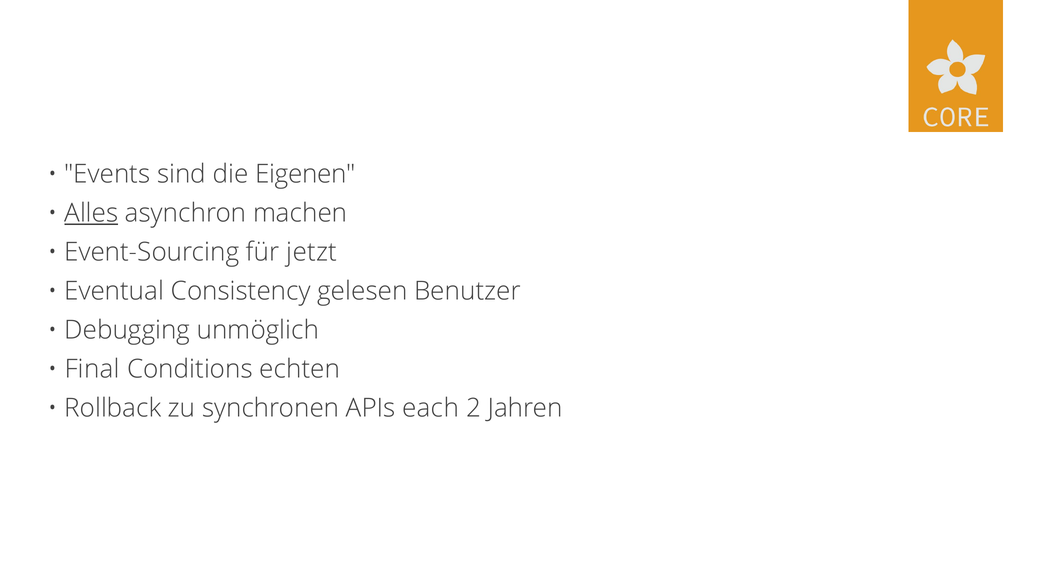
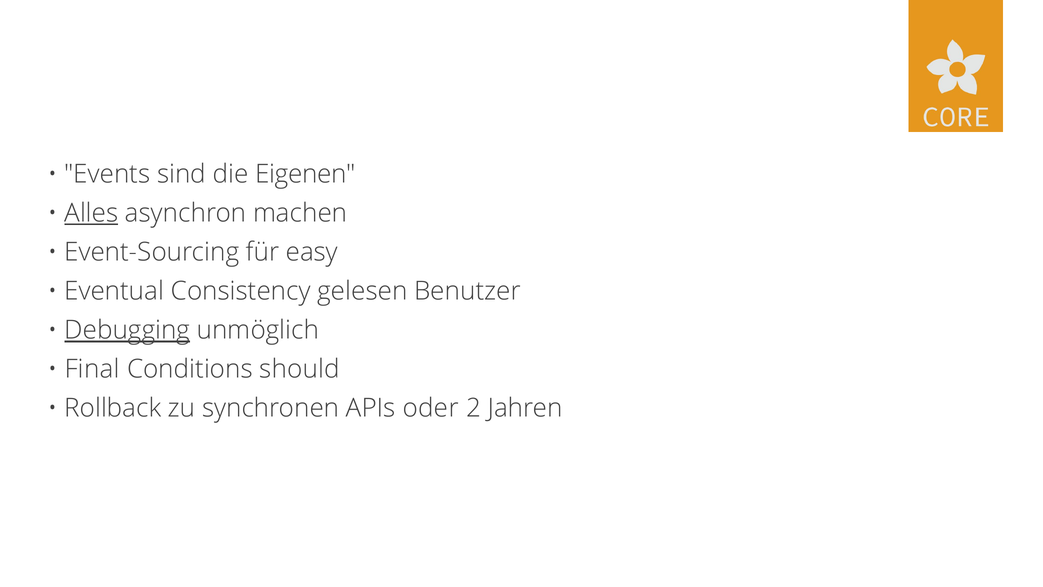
jetzt: jetzt -> easy
Debugging underline: none -> present
echten: echten -> should
each: each -> oder
